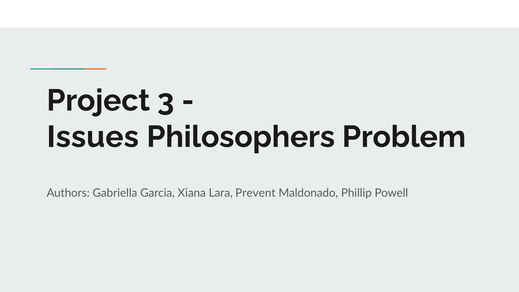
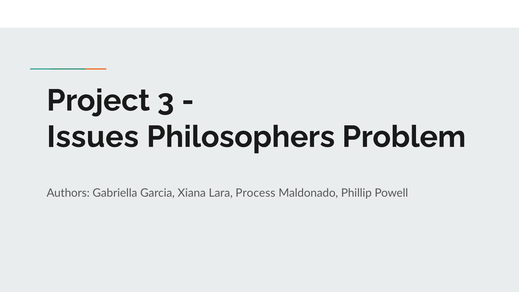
Prevent: Prevent -> Process
